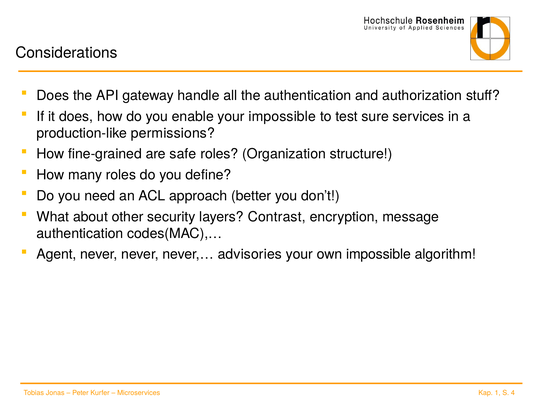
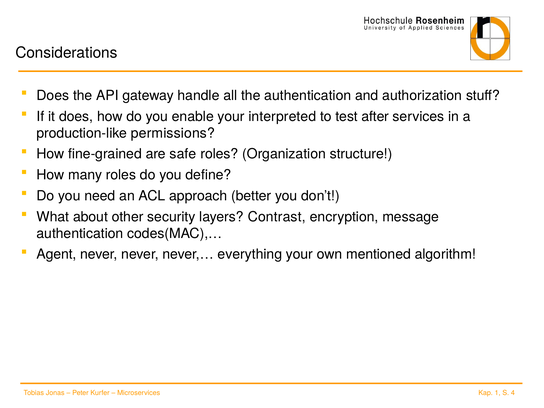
your impossible: impossible -> interpreted
sure: sure -> after
advisories: advisories -> everything
own impossible: impossible -> mentioned
